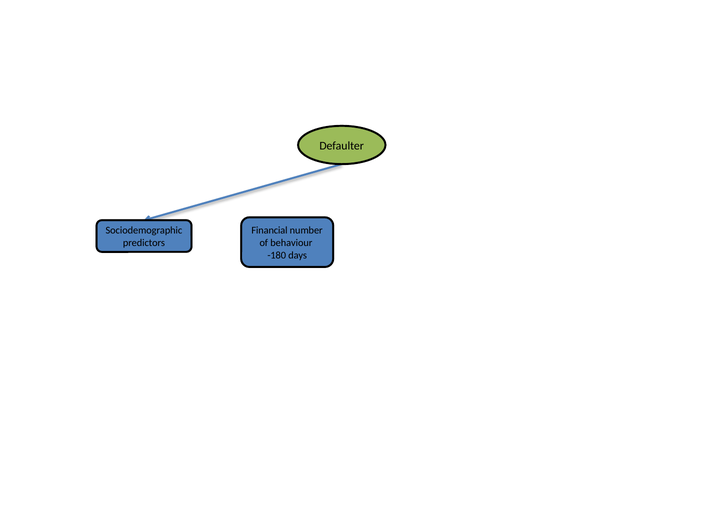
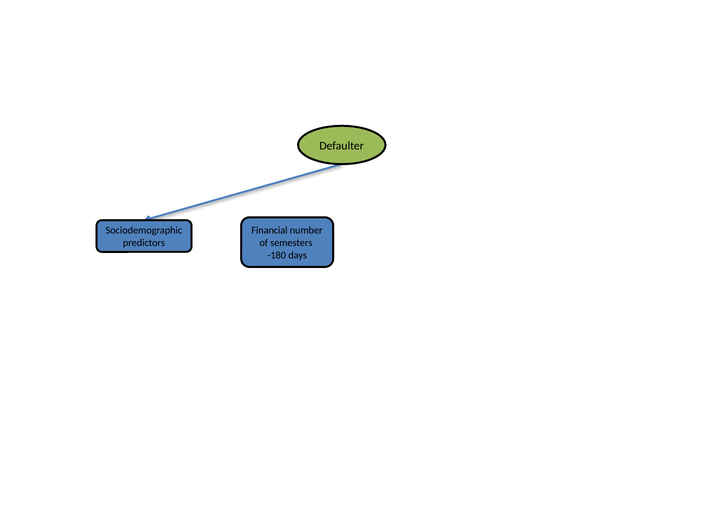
behaviour: behaviour -> semesters
